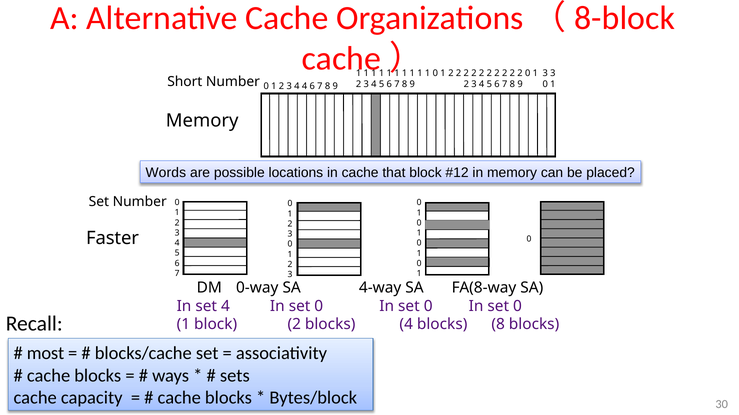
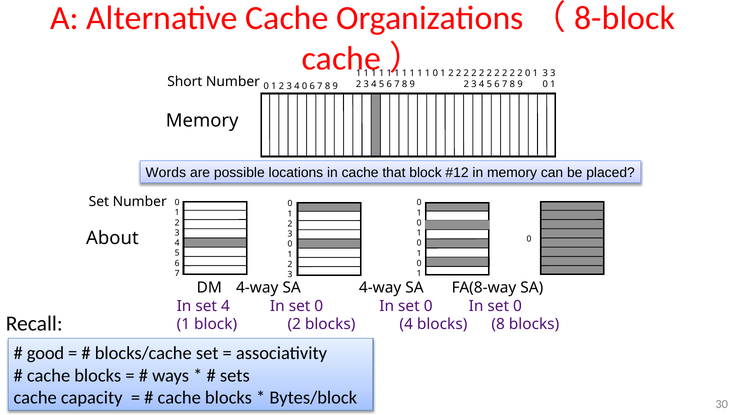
4 4: 4 -> 0
Faster: Faster -> About
DM 0-way: 0-way -> 4-way
most: most -> good
